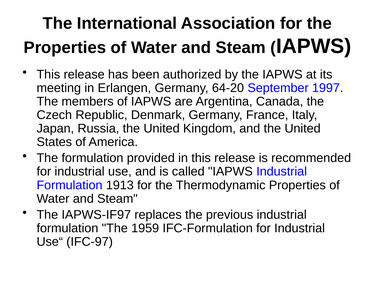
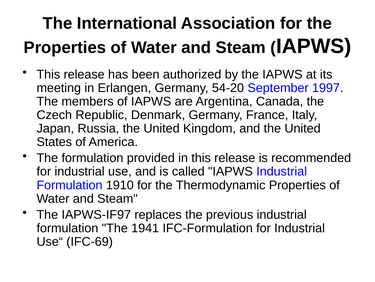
64-20: 64-20 -> 54-20
1913: 1913 -> 1910
1959: 1959 -> 1941
IFC-97: IFC-97 -> IFC-69
